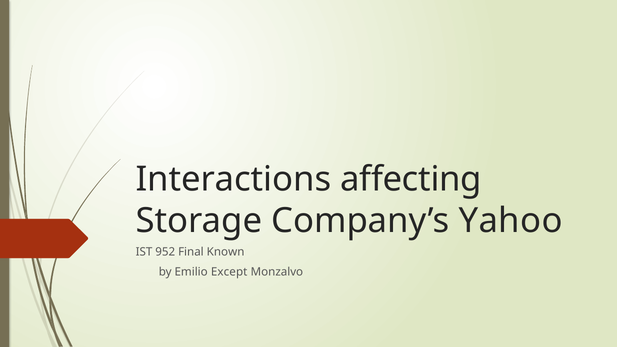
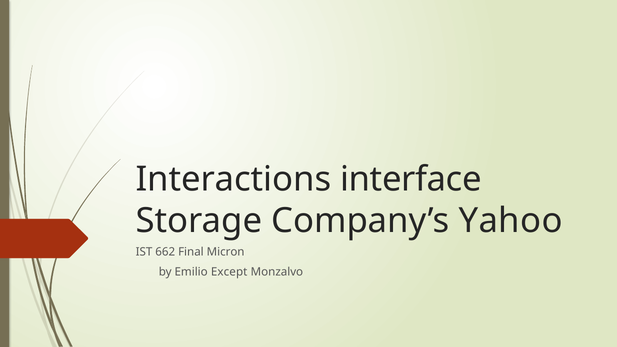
affecting: affecting -> interface
952: 952 -> 662
Known: Known -> Micron
